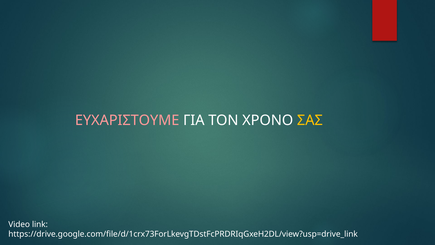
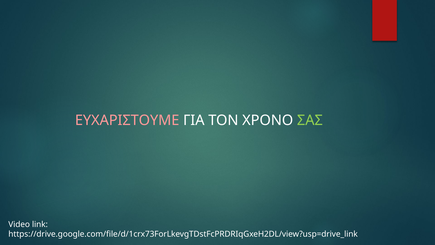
ΣΑΣ colour: yellow -> light green
